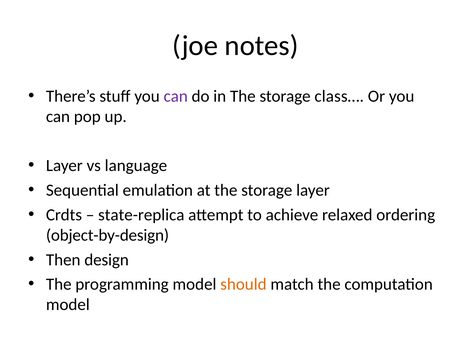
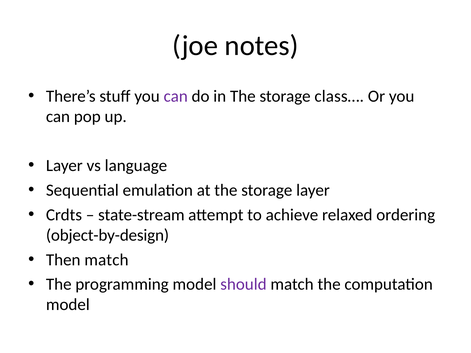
state-replica: state-replica -> state-stream
Then design: design -> match
should colour: orange -> purple
